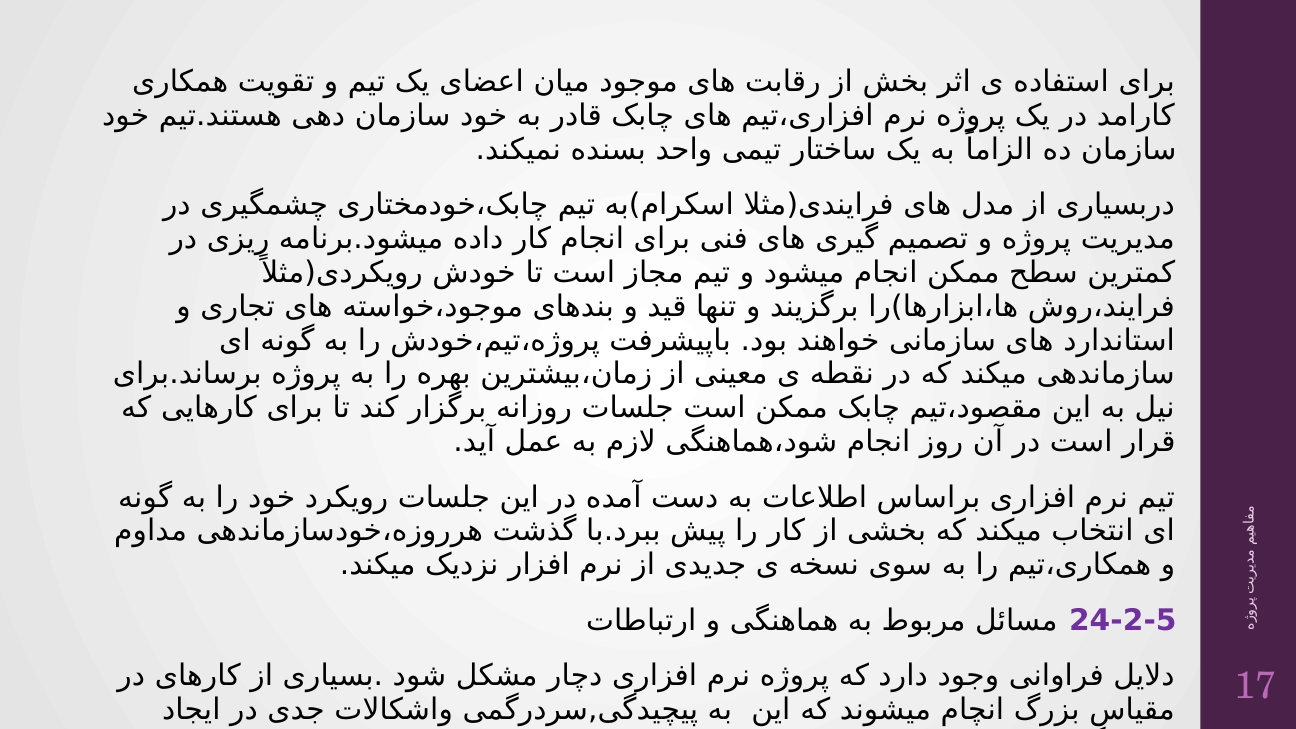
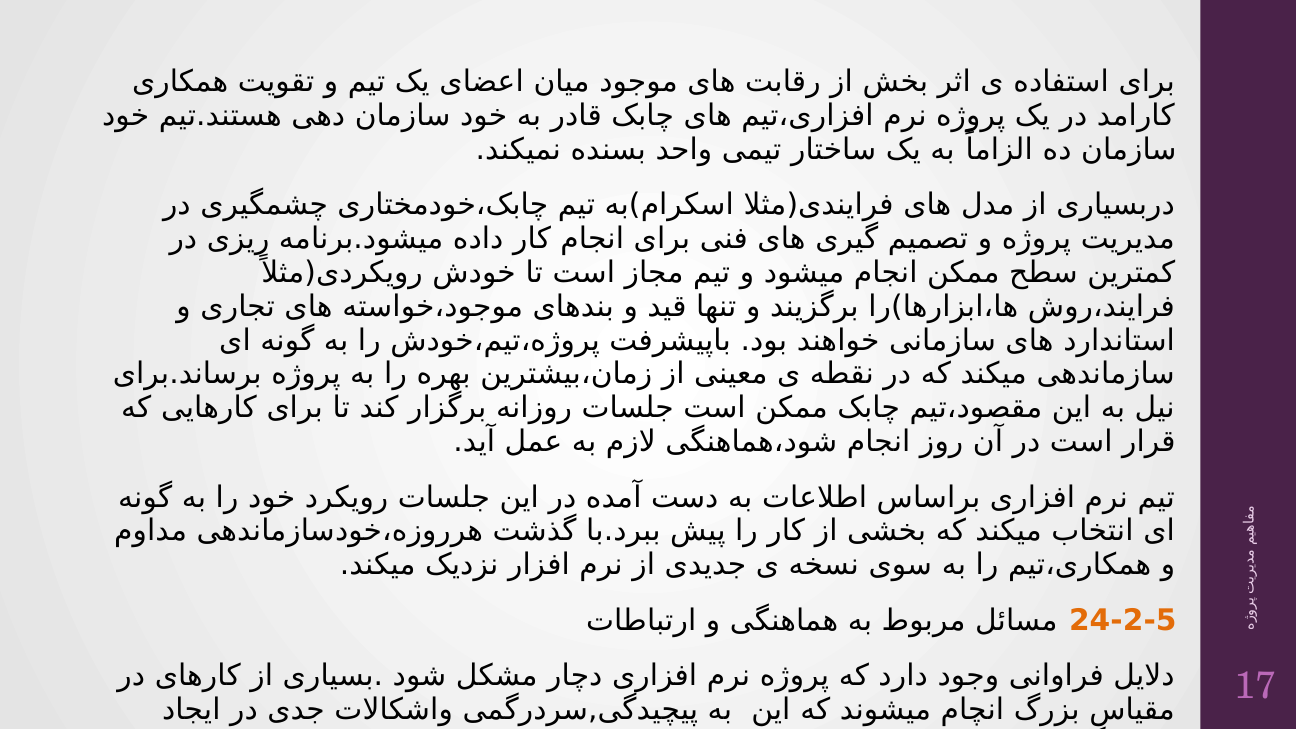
24-2-5 colour: purple -> orange
